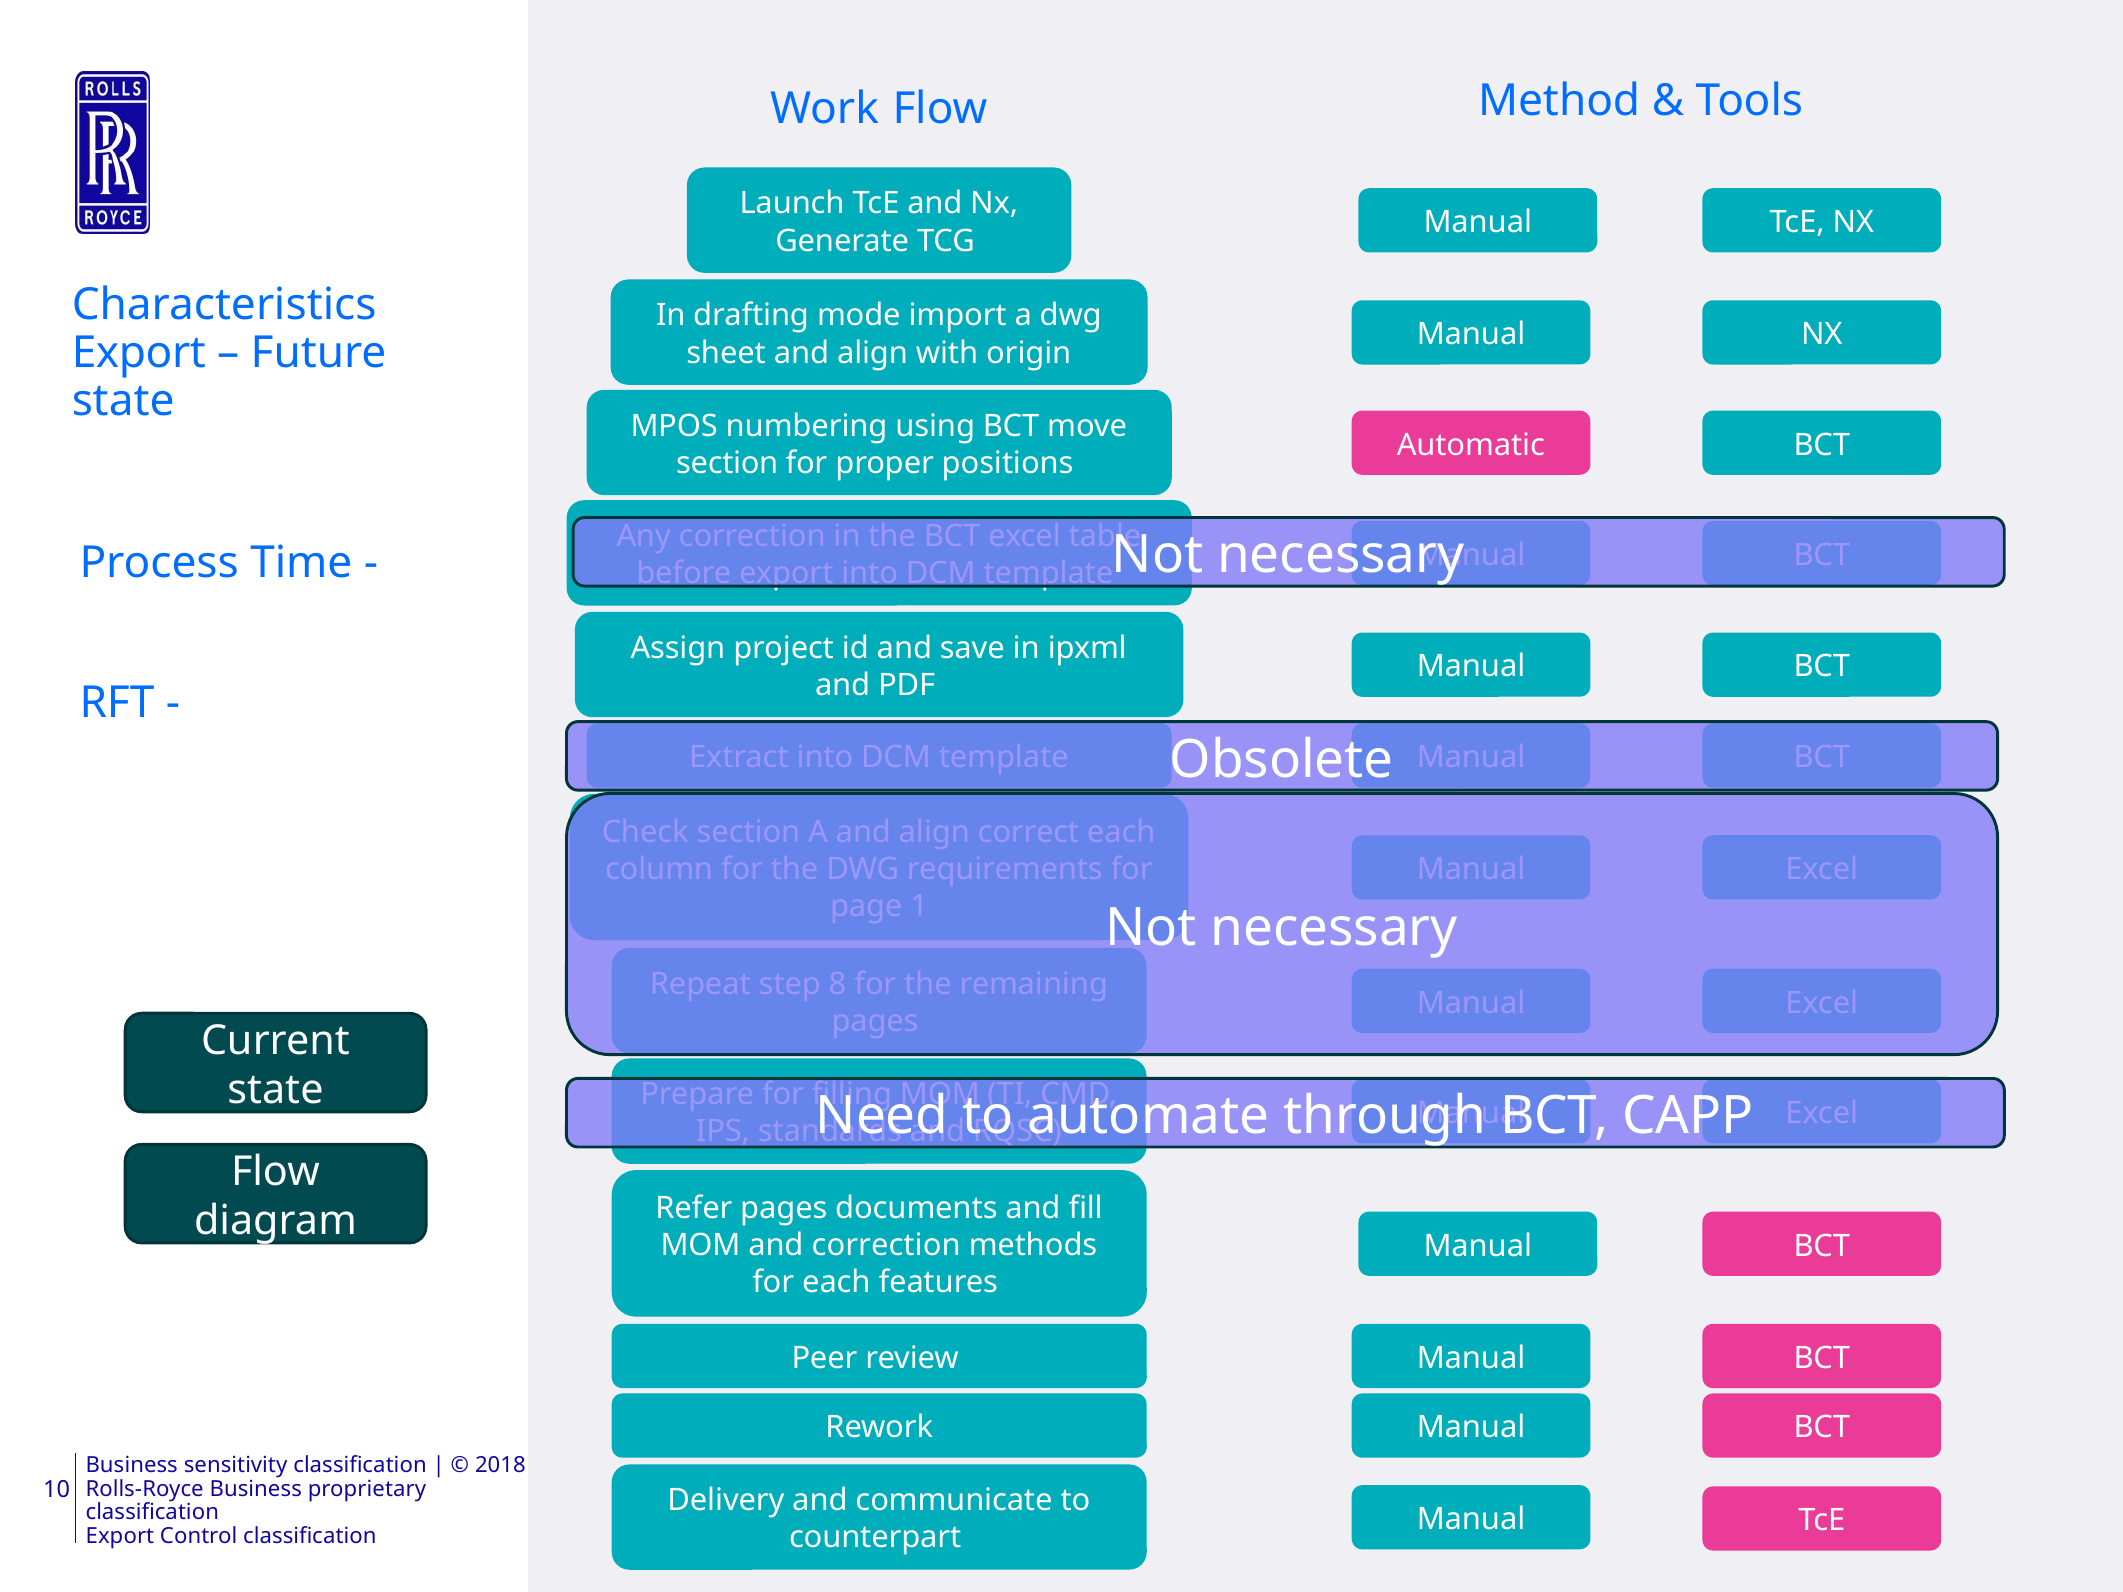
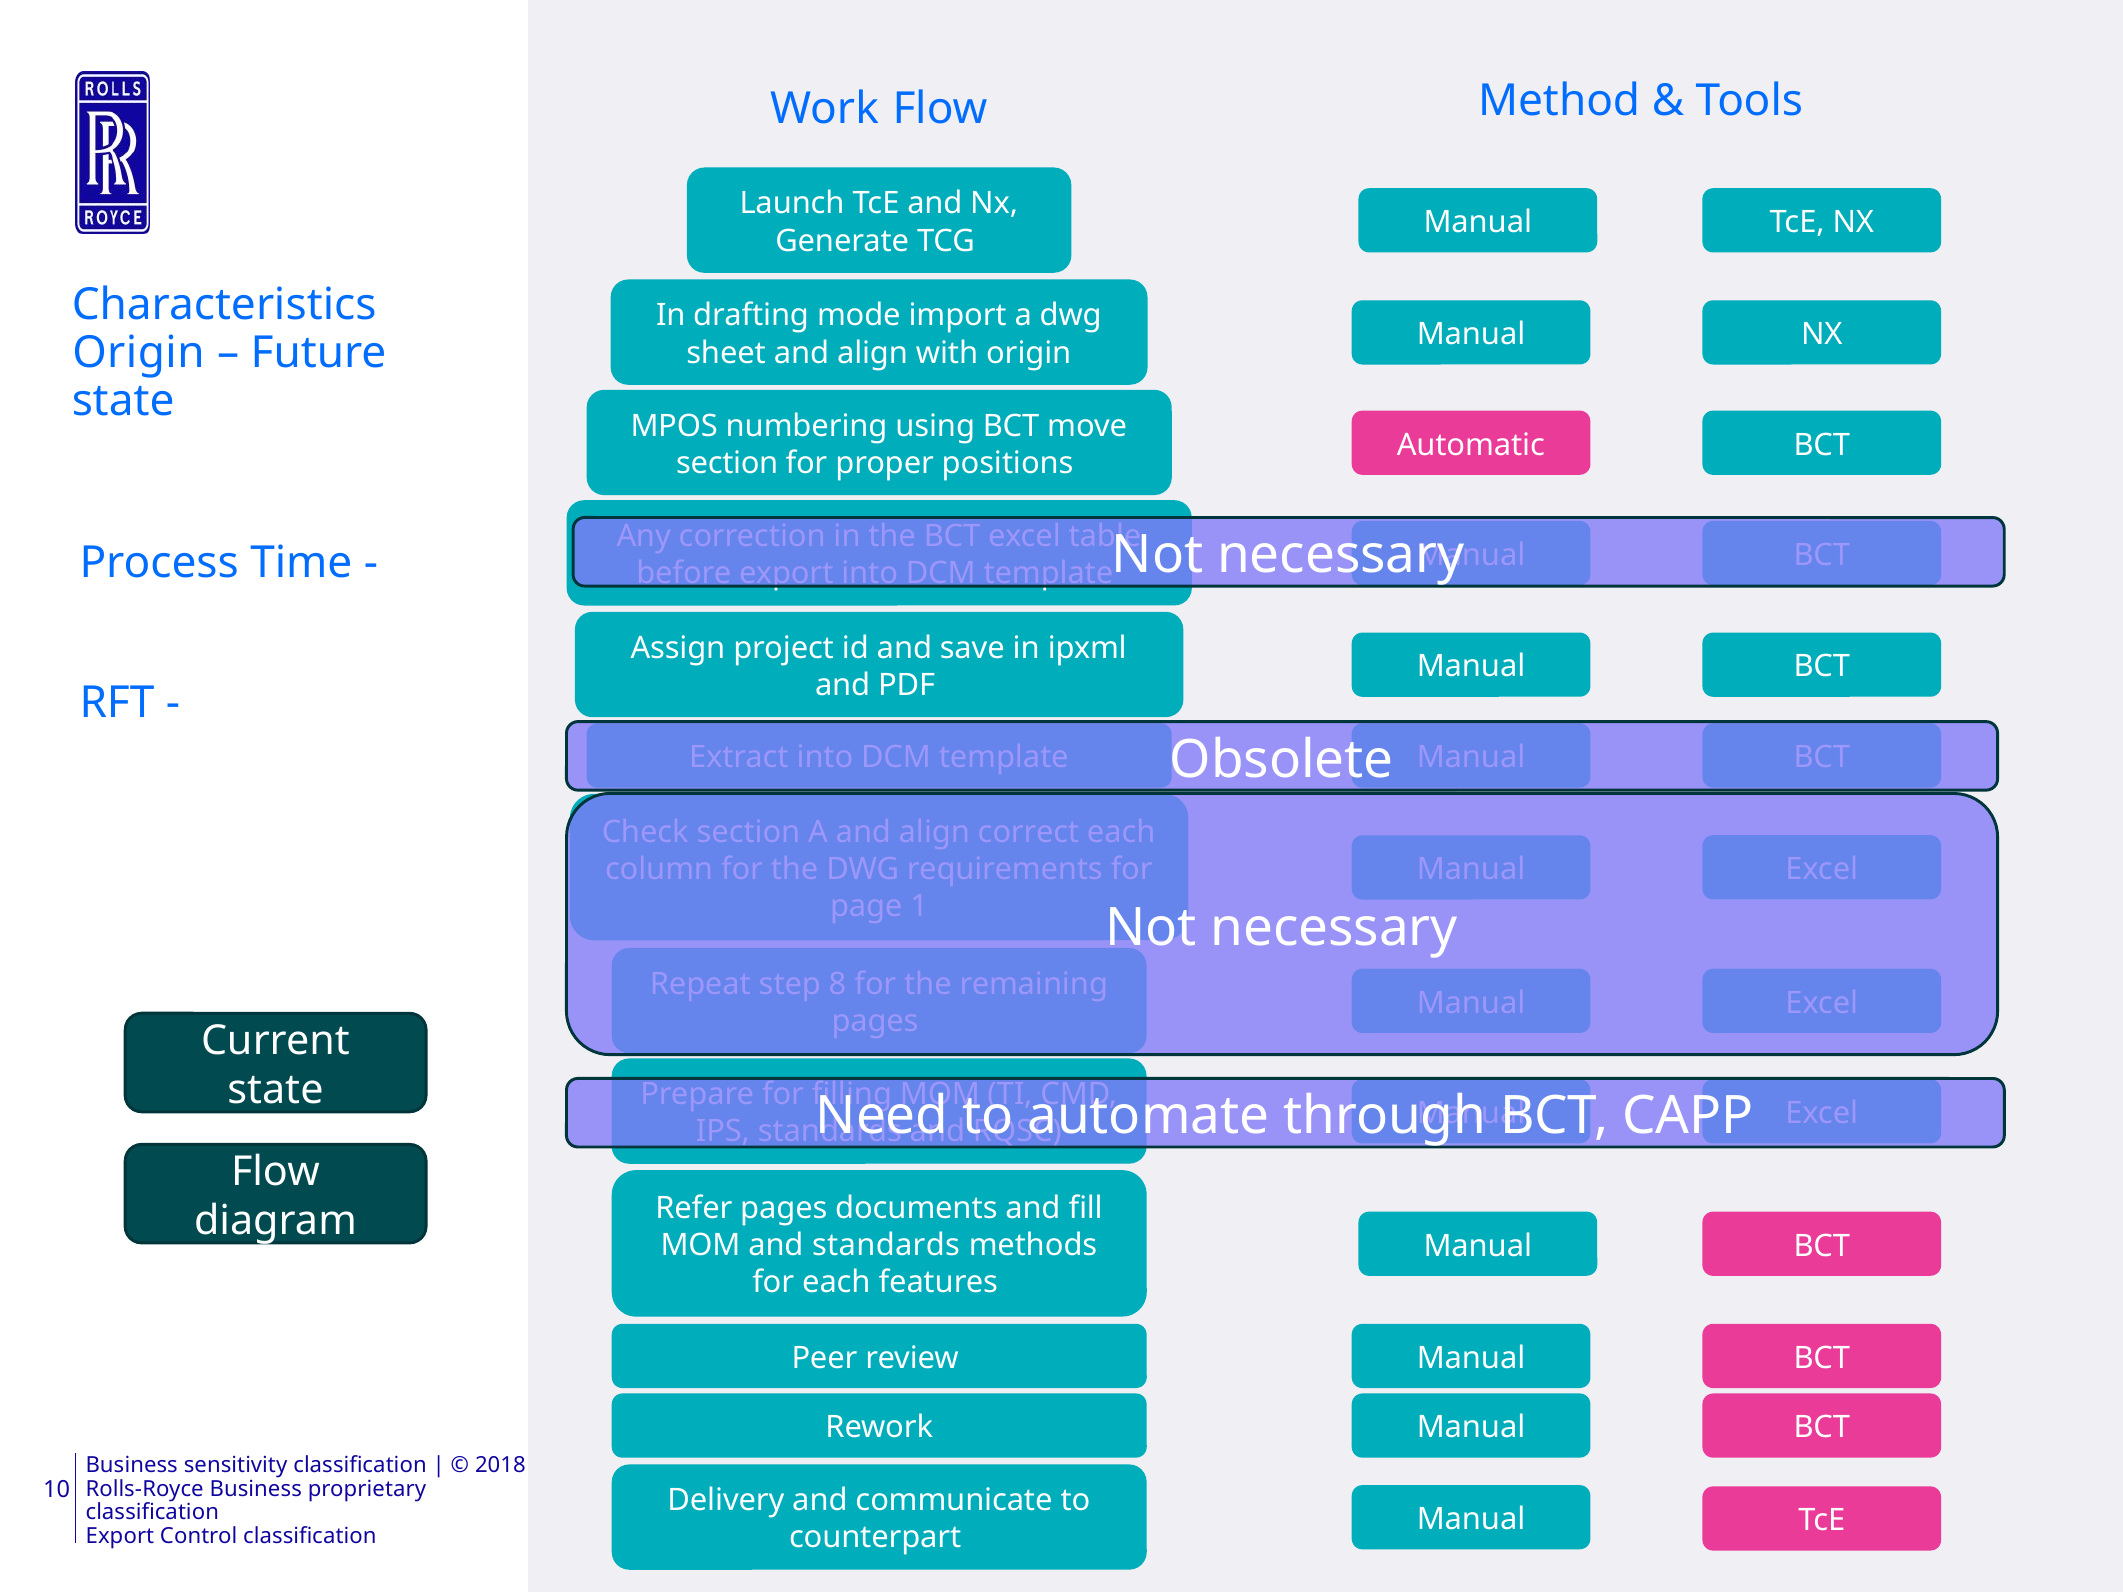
Export at (139, 353): Export -> Origin
and correction: correction -> standards
